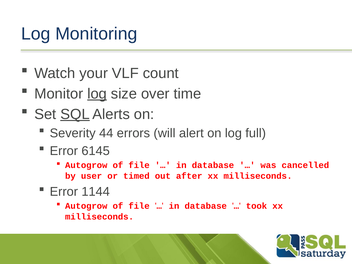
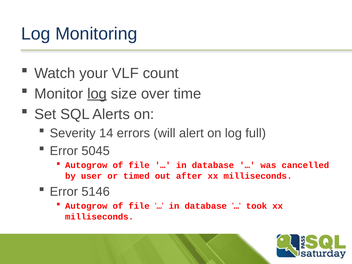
SQL underline: present -> none
44: 44 -> 14
6145: 6145 -> 5045
1144: 1144 -> 5146
